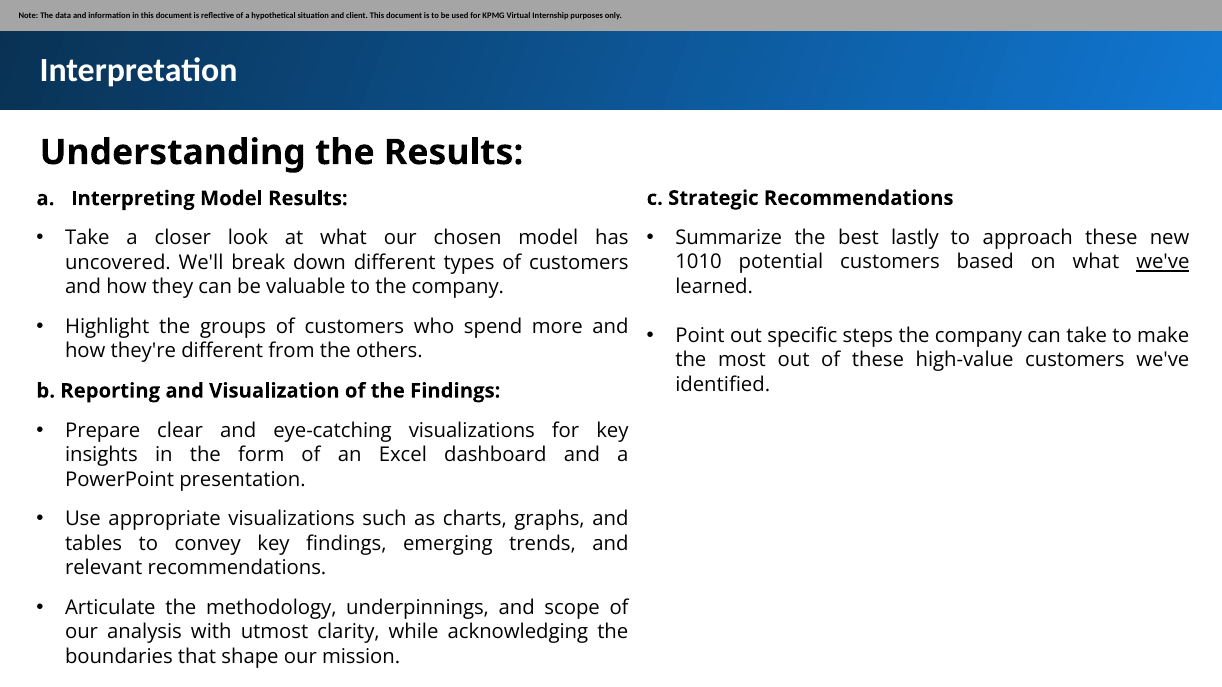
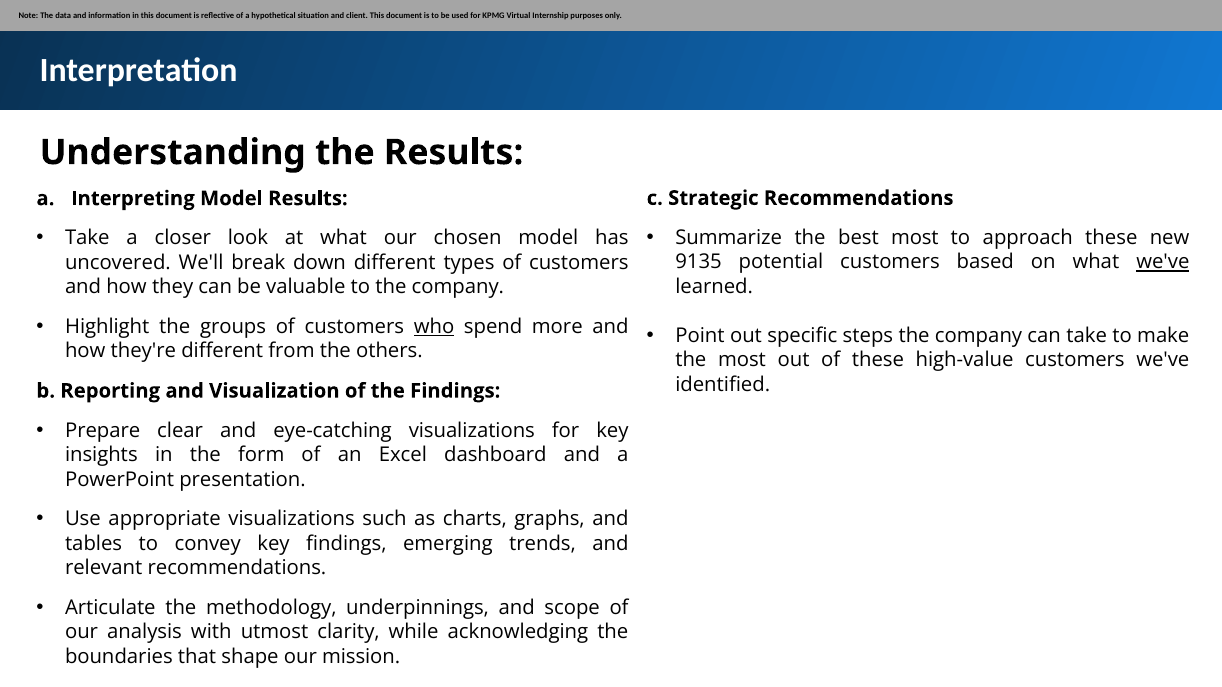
best lastly: lastly -> most
1010: 1010 -> 9135
who underline: none -> present
